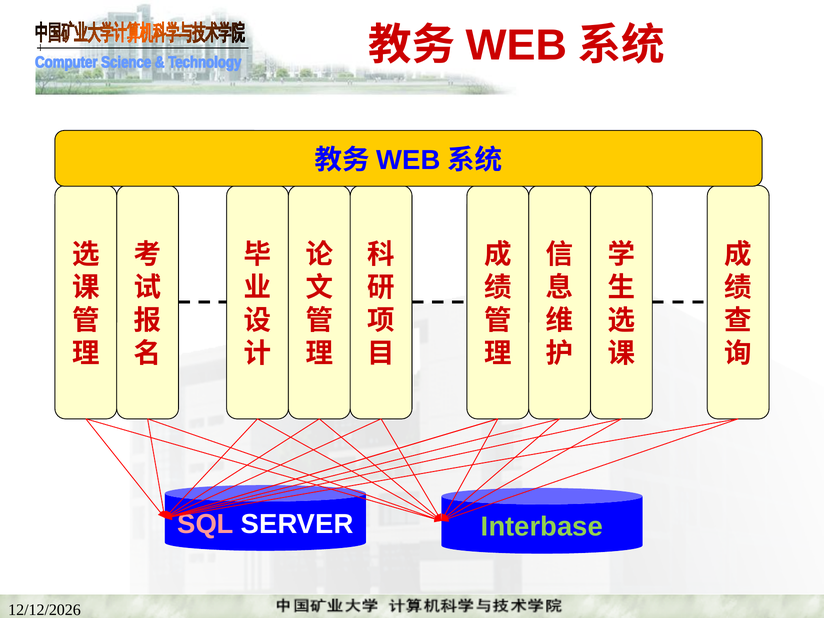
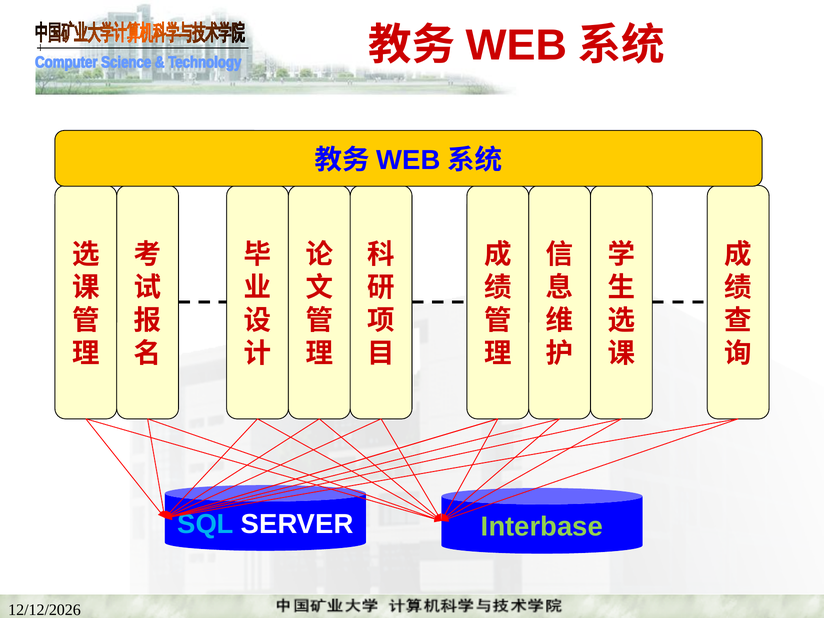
SQL colour: pink -> light blue
